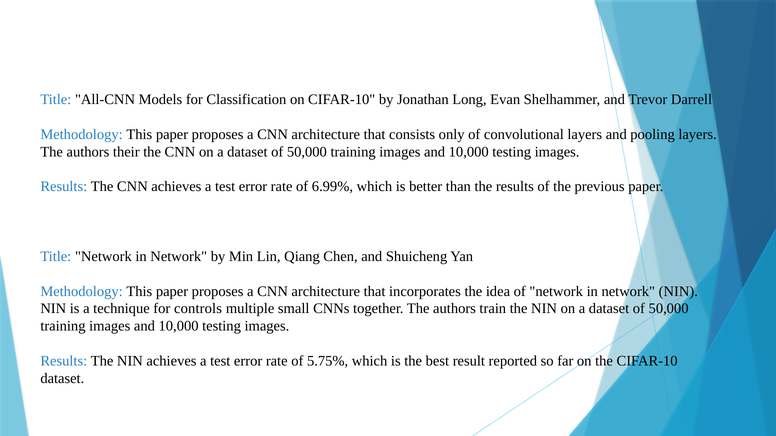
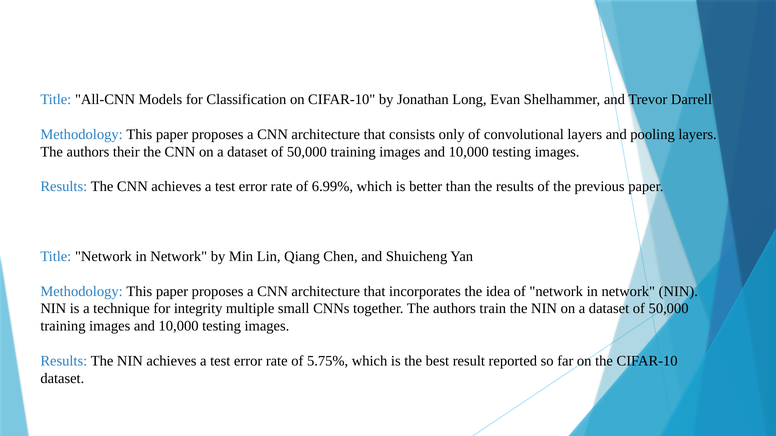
controls: controls -> integrity
